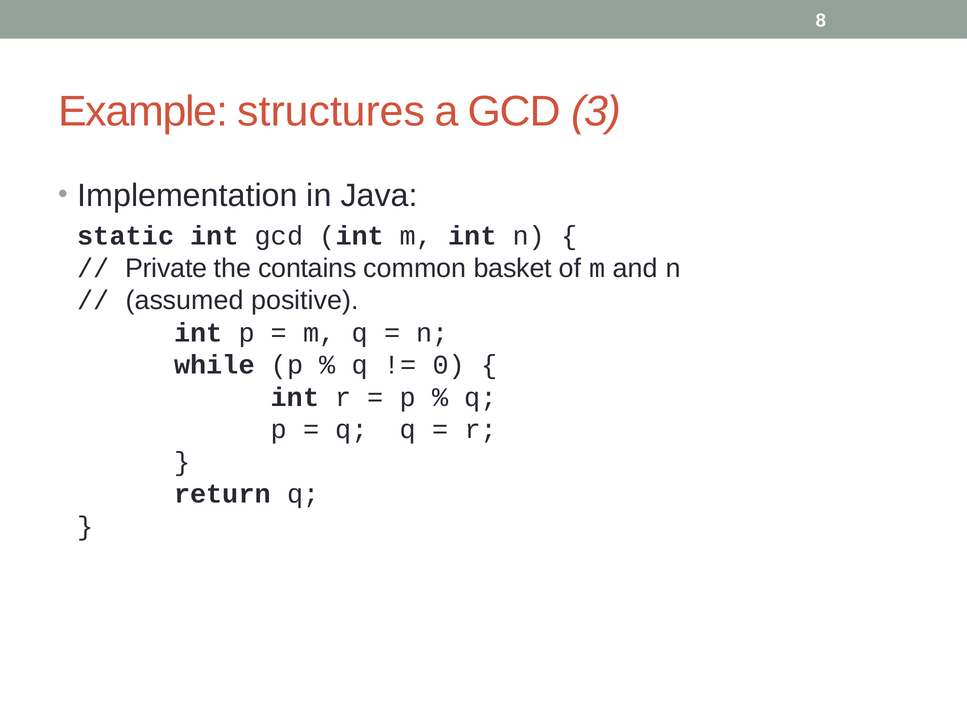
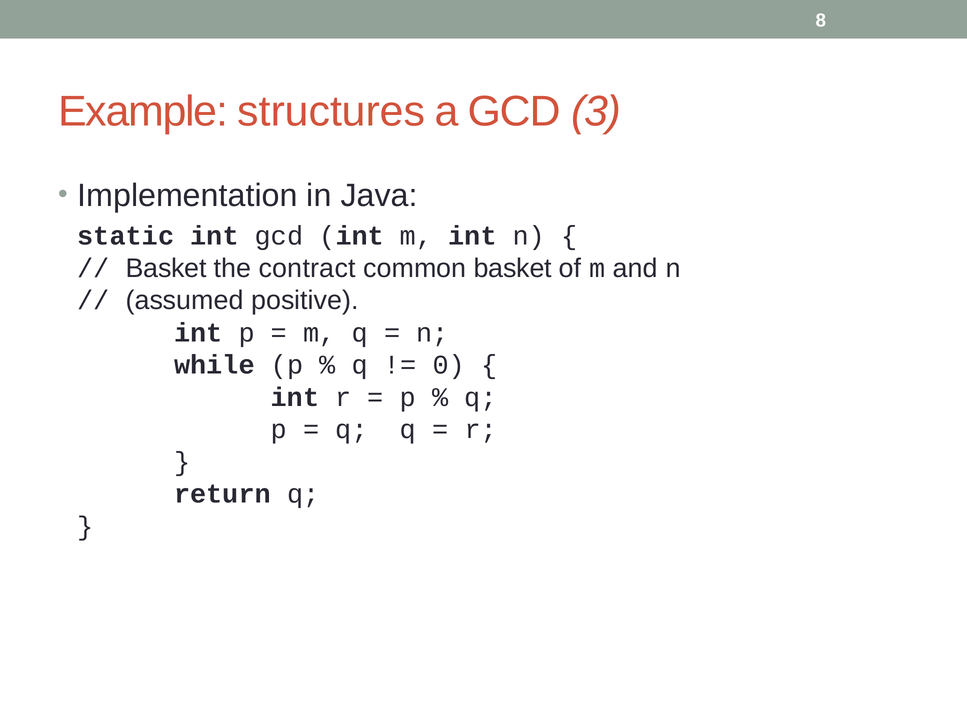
Private at (166, 268): Private -> Basket
contains: contains -> contract
